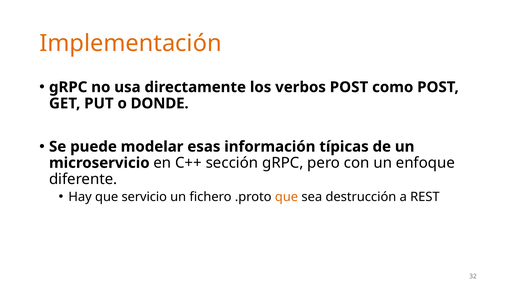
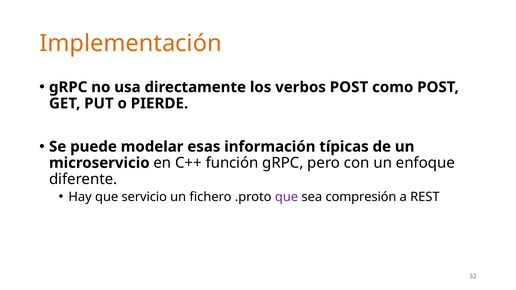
DONDE: DONDE -> PIERDE
sección: sección -> función
que at (287, 197) colour: orange -> purple
destrucción: destrucción -> compresión
